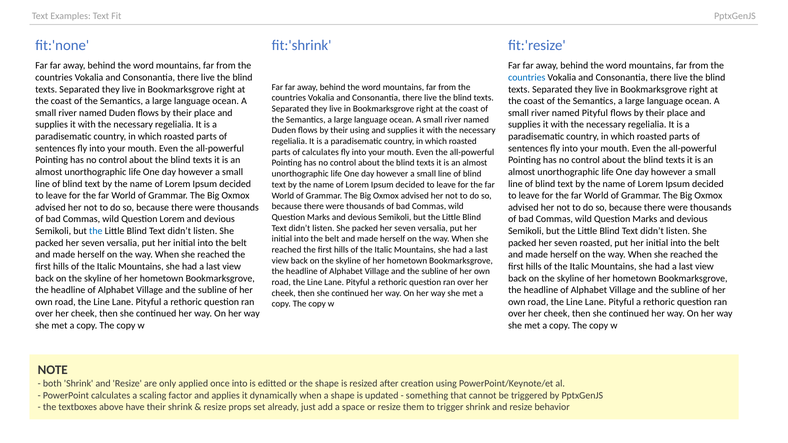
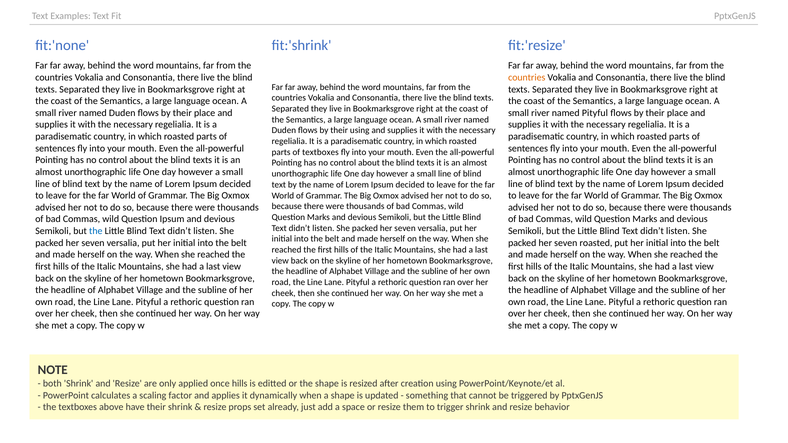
countries at (527, 78) colour: blue -> orange
of calculates: calculates -> textboxes
Question Lorem: Lorem -> Ipsum
once into: into -> hills
